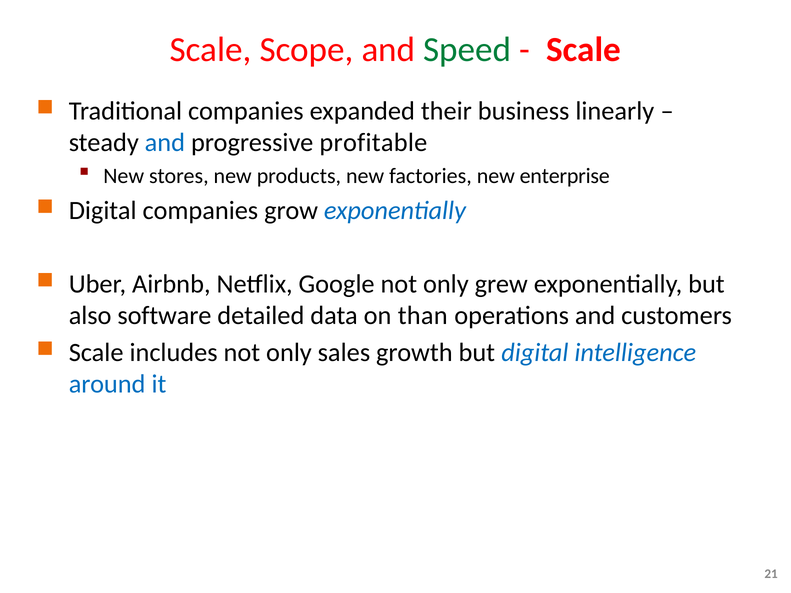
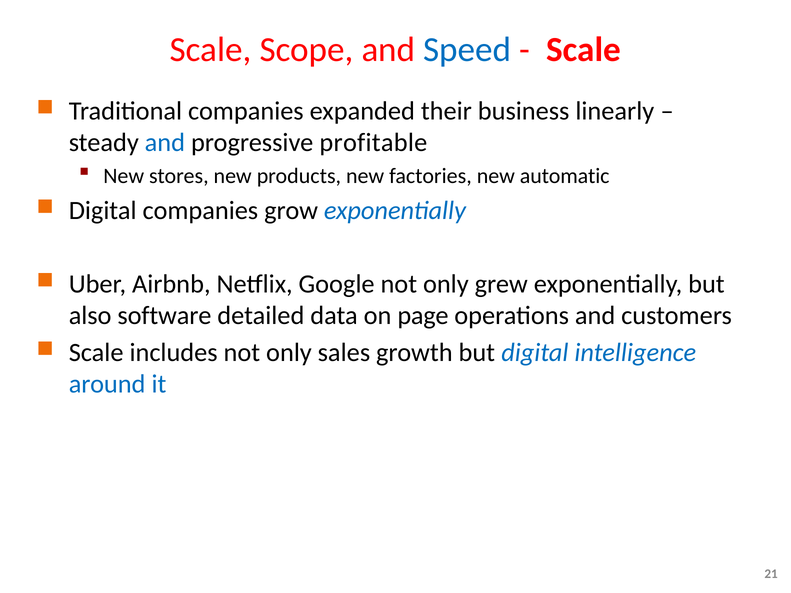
Speed colour: green -> blue
enterprise: enterprise -> automatic
than: than -> page
